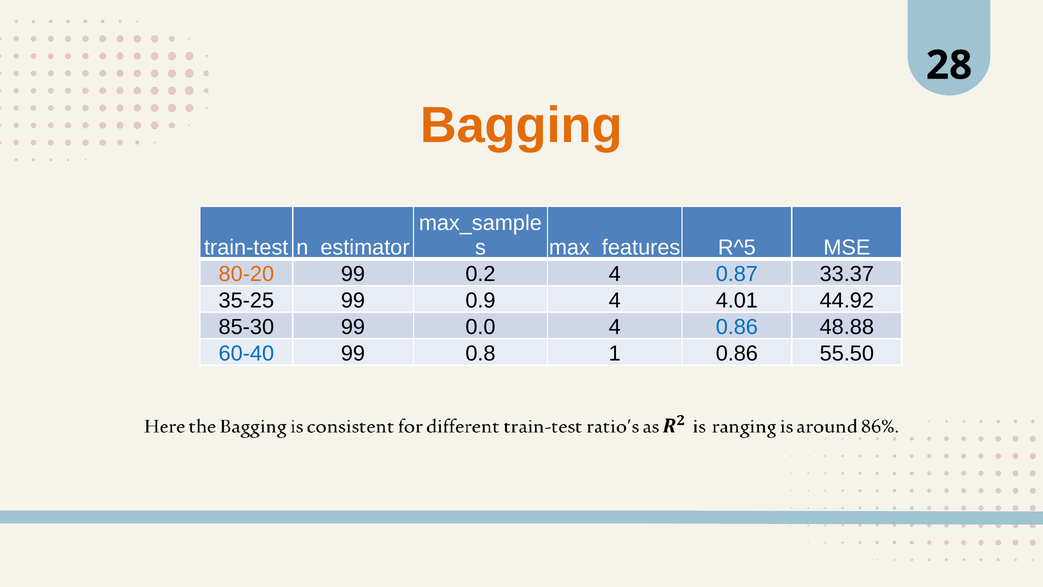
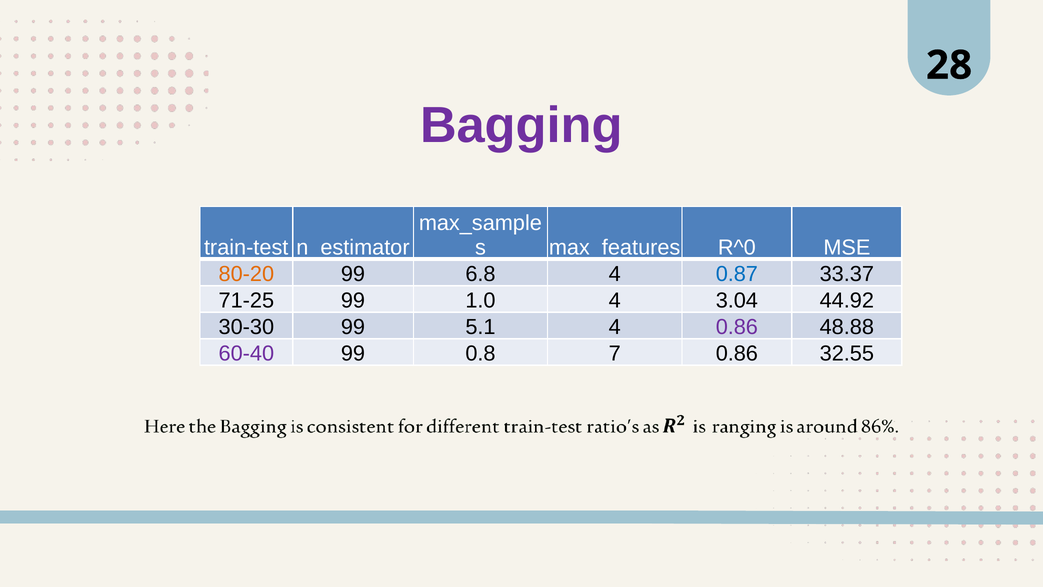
Bagging colour: orange -> purple
R^5: R^5 -> R^0
0.2: 0.2 -> 6.8
35-25: 35-25 -> 71-25
0.9: 0.9 -> 1.0
4.01: 4.01 -> 3.04
85-30: 85-30 -> 30-30
0.0: 0.0 -> 5.1
0.86 at (737, 327) colour: blue -> purple
60-40 colour: blue -> purple
1: 1 -> 7
55.50: 55.50 -> 32.55
